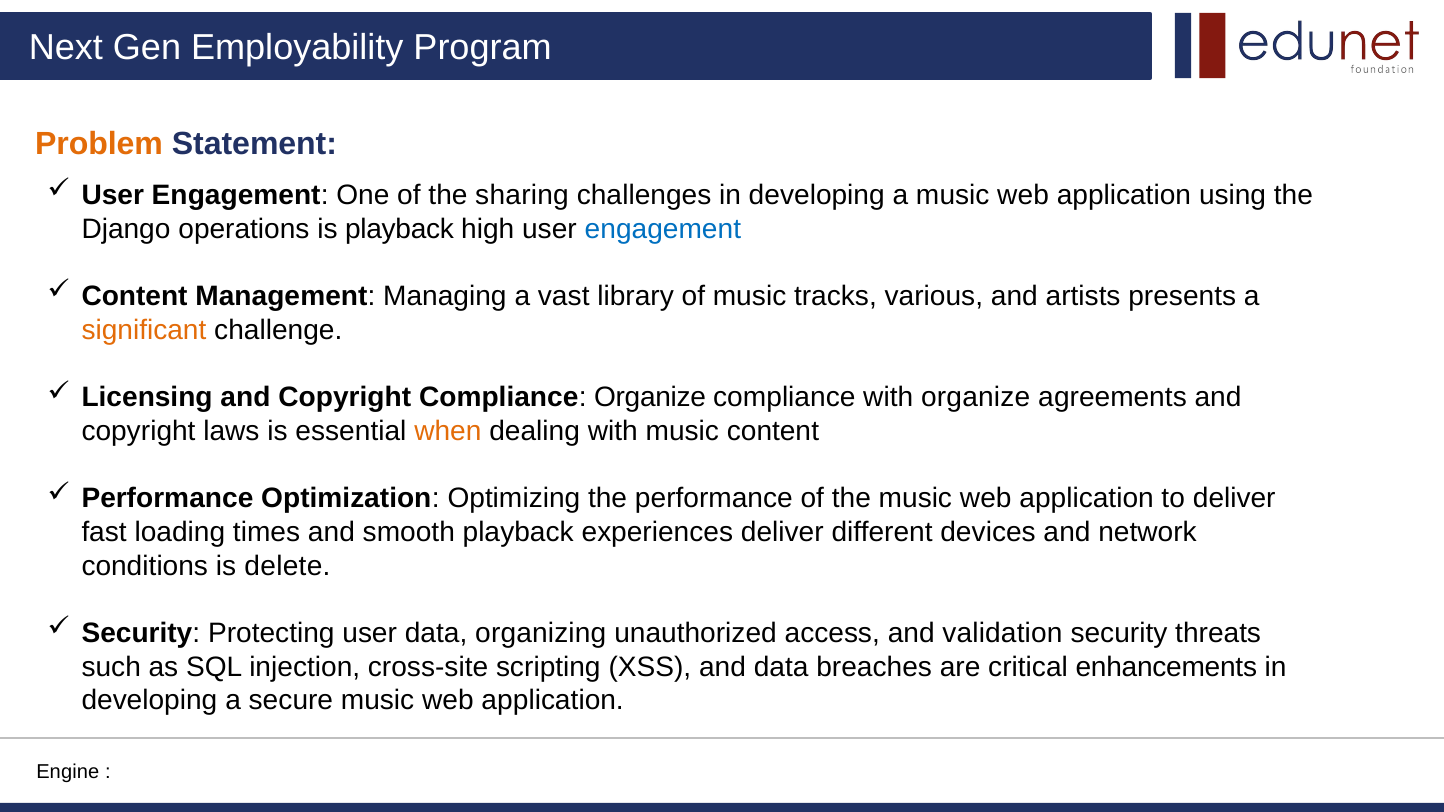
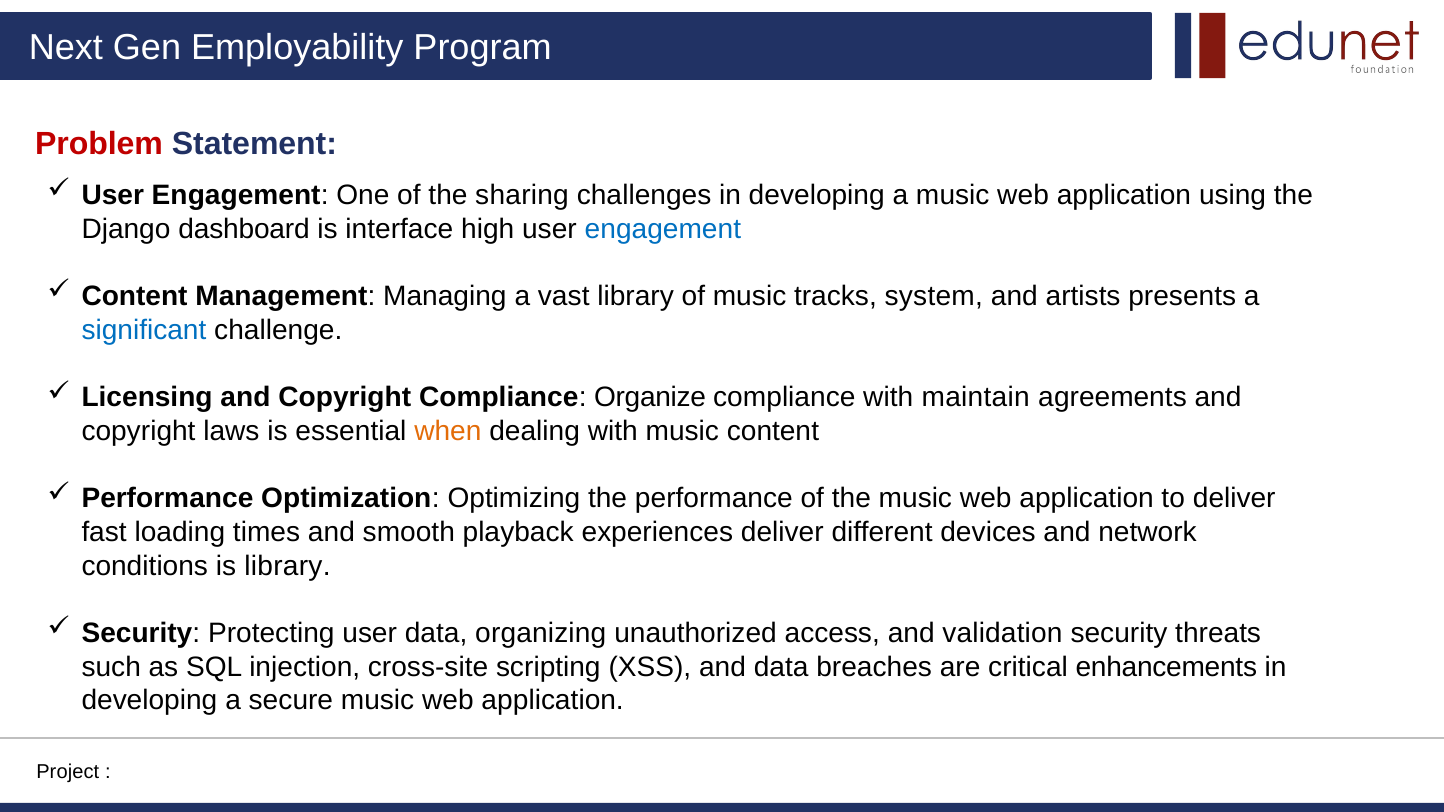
Problem colour: orange -> red
operations: operations -> dashboard
is playback: playback -> interface
various: various -> system
significant colour: orange -> blue
with organize: organize -> maintain
is delete: delete -> library
Engine: Engine -> Project
